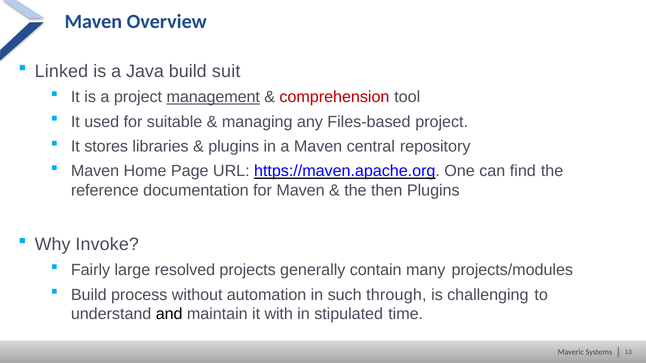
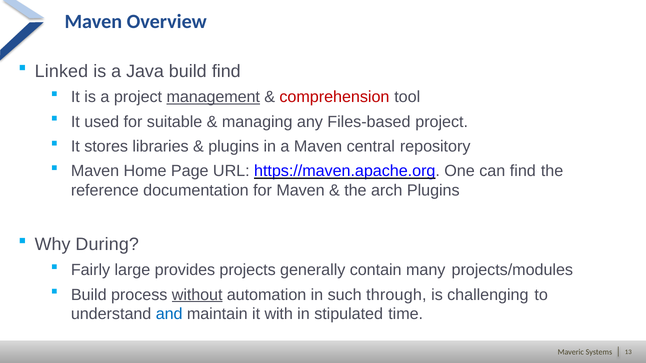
build suit: suit -> find
then: then -> arch
Invoke: Invoke -> During
resolved: resolved -> provides
without underline: none -> present
and colour: black -> blue
